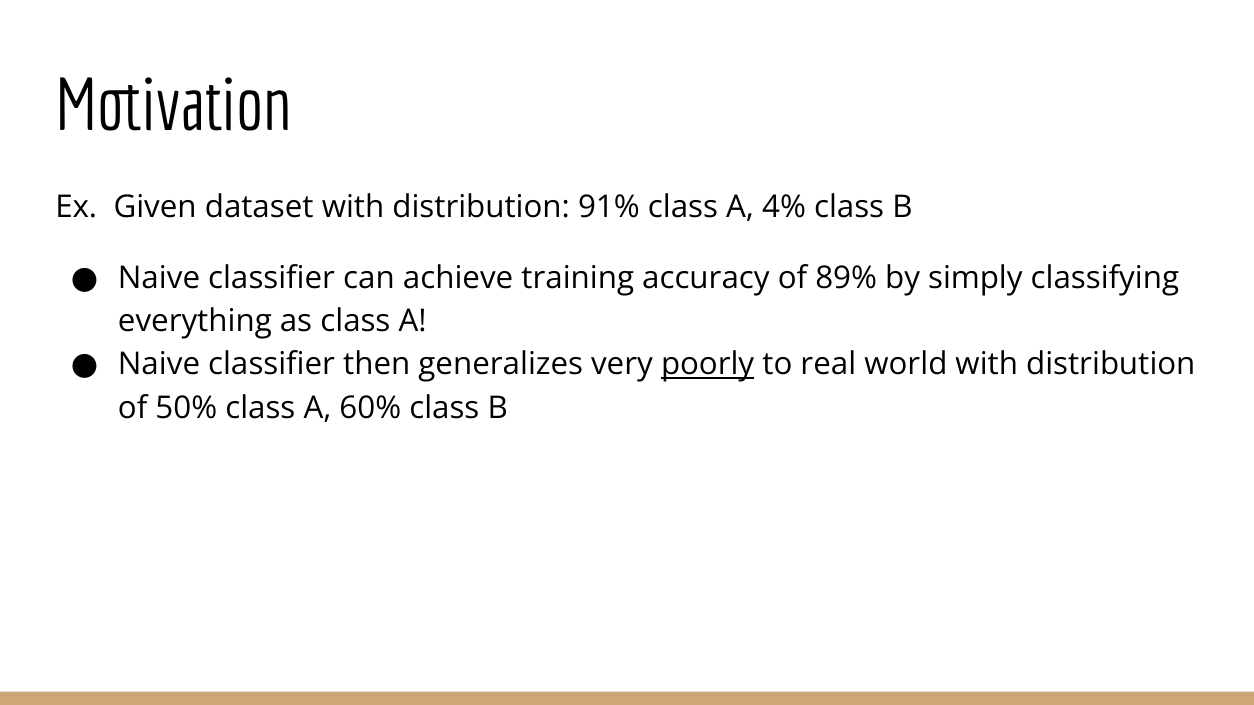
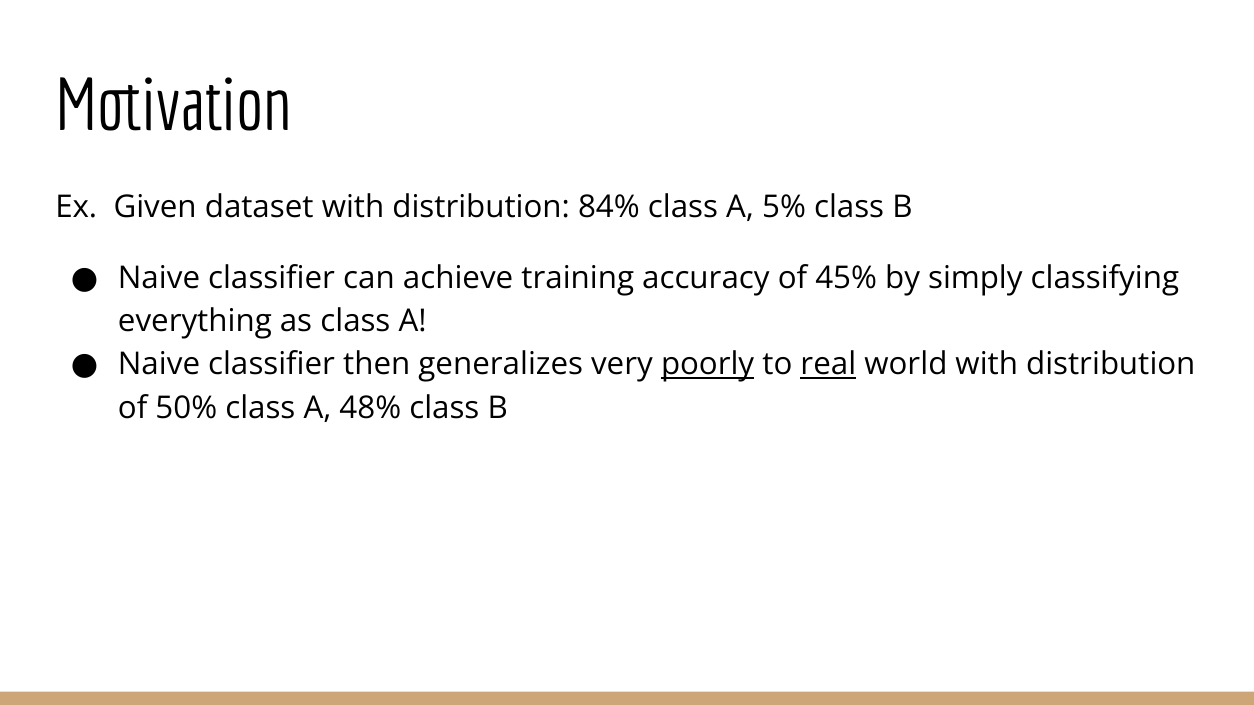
91%: 91% -> 84%
4%: 4% -> 5%
89%: 89% -> 45%
real underline: none -> present
60%: 60% -> 48%
